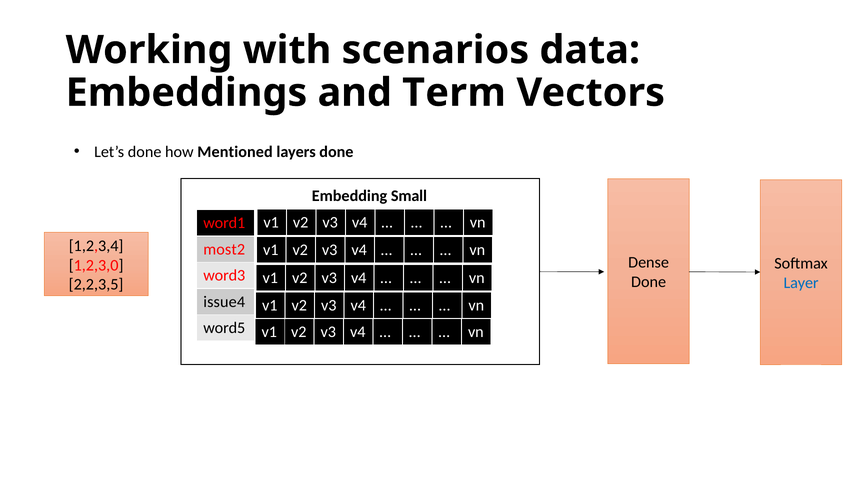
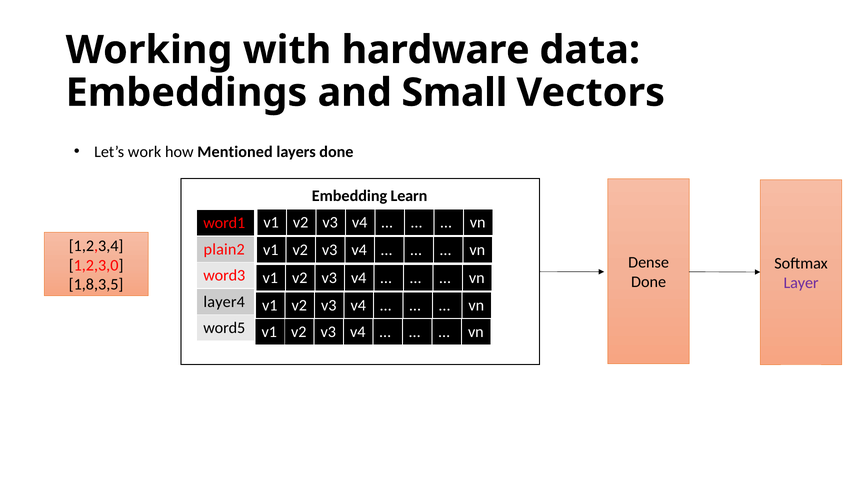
scenarios: scenarios -> hardware
Term: Term -> Small
Let’s done: done -> work
Small: Small -> Learn
most2: most2 -> plain2
Layer colour: blue -> purple
2,2,3,5: 2,2,3,5 -> 1,8,3,5
issue4: issue4 -> layer4
